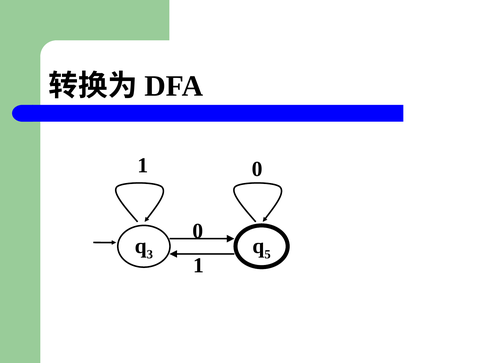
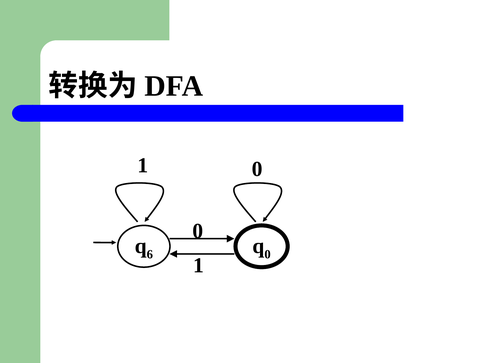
3: 3 -> 6
5 at (268, 254): 5 -> 0
